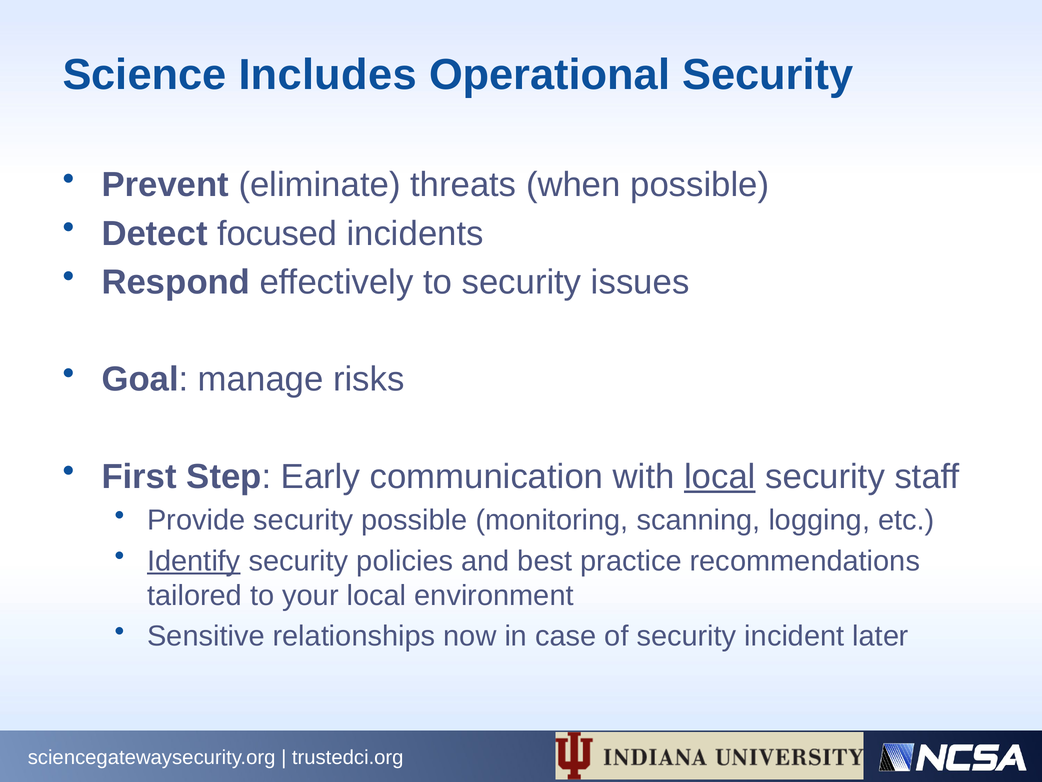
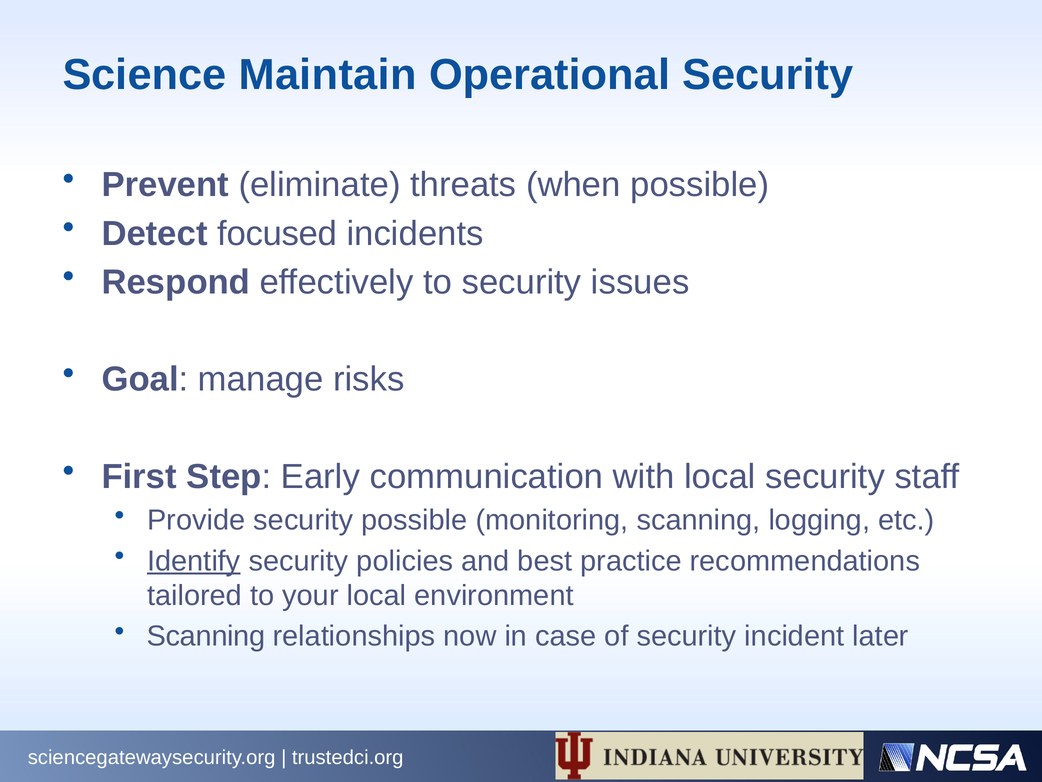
Includes: Includes -> Maintain
local at (720, 476) underline: present -> none
Sensitive at (206, 636): Sensitive -> Scanning
